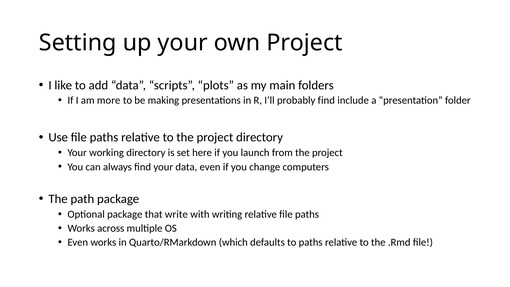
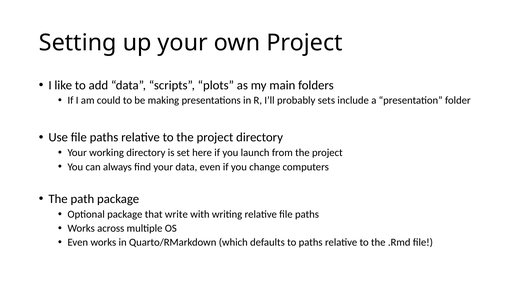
more: more -> could
probably find: find -> sets
